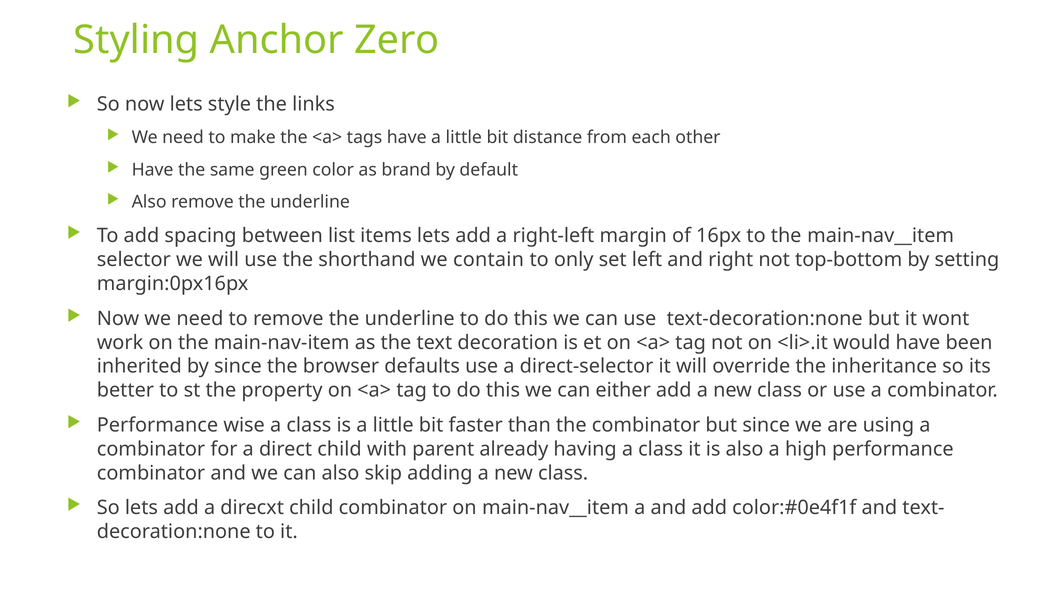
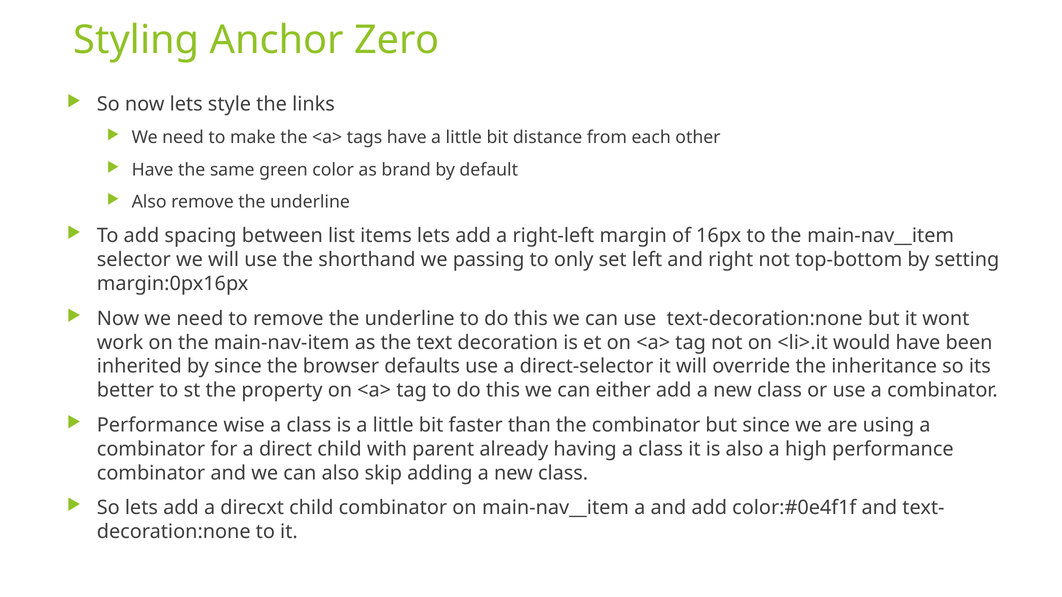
contain: contain -> passing
